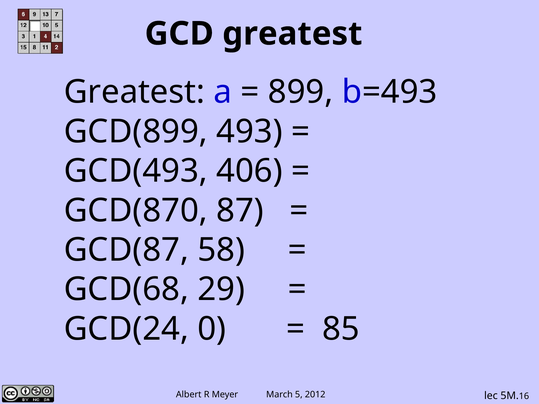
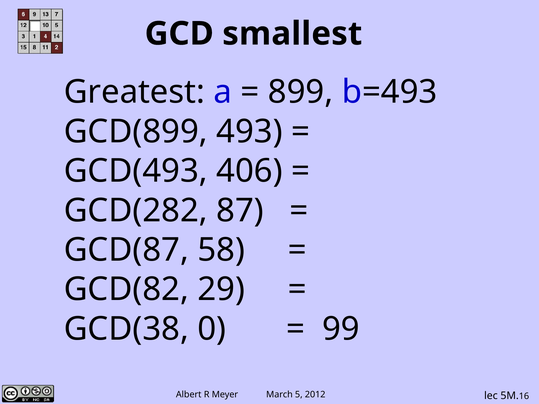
GCD greatest: greatest -> smallest
GCD(870: GCD(870 -> GCD(282
GCD(68: GCD(68 -> GCD(82
GCD(24: GCD(24 -> GCD(38
85: 85 -> 99
